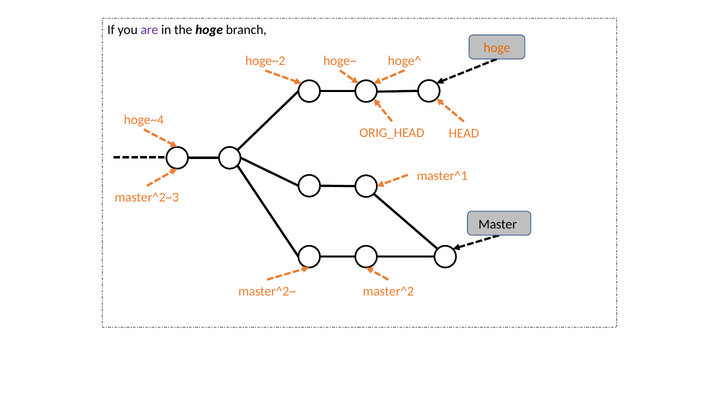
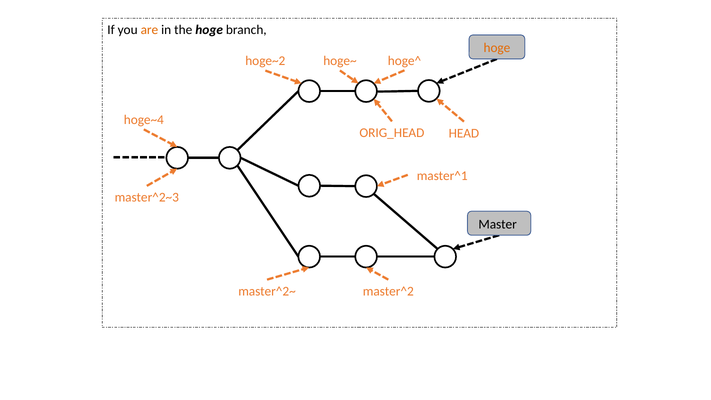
are colour: purple -> orange
